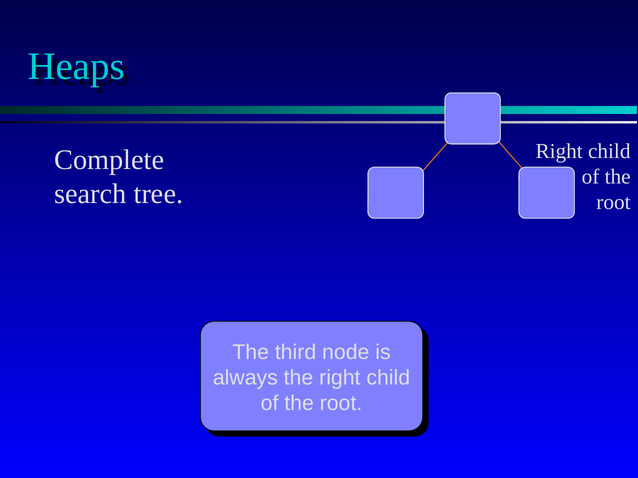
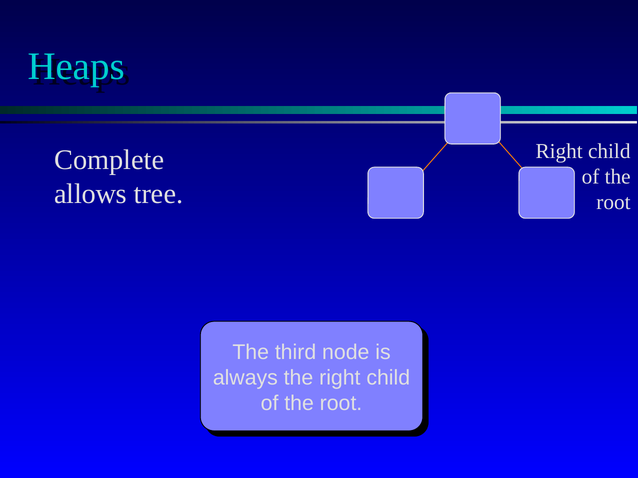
search: search -> allows
